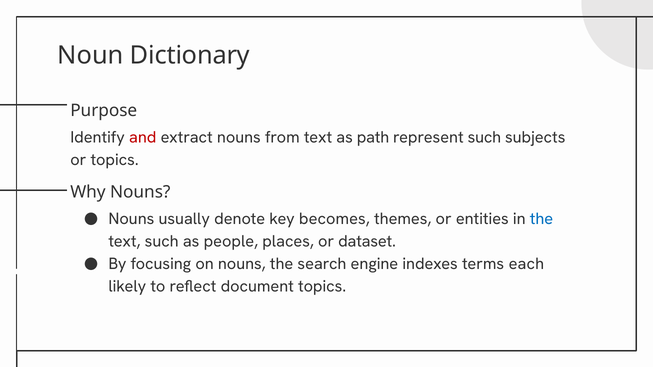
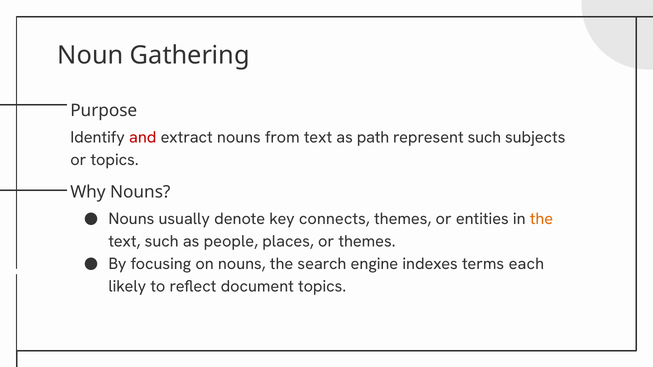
Dictionary: Dictionary -> Gathering
becomes: becomes -> connects
the at (541, 219) colour: blue -> orange
or dataset: dataset -> themes
